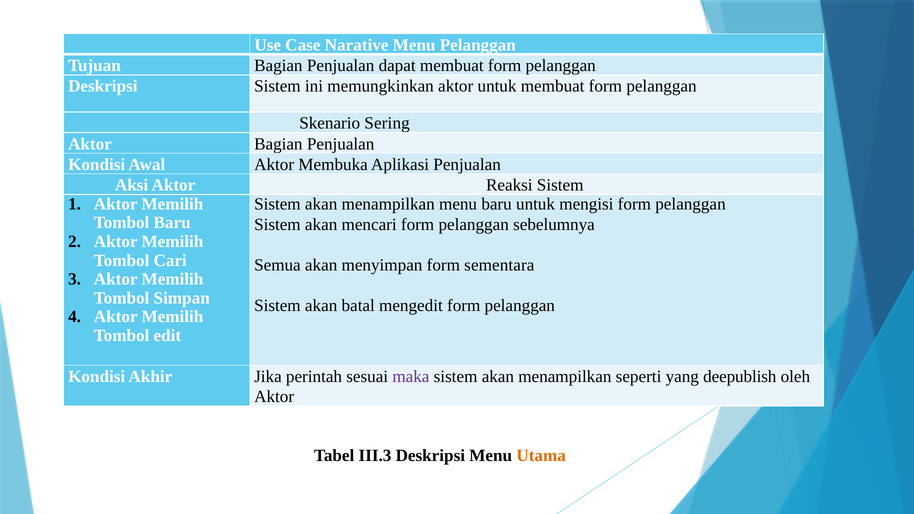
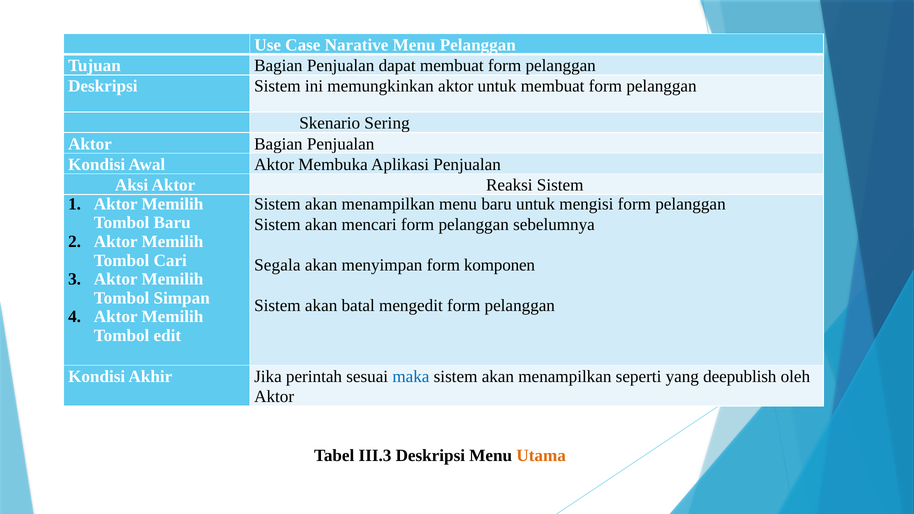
Semua: Semua -> Segala
sementara: sementara -> komponen
maka colour: purple -> blue
